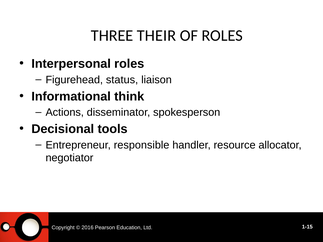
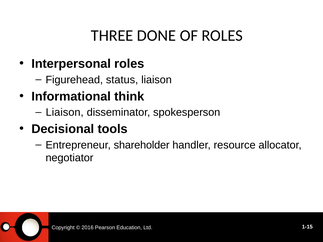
THEIR: THEIR -> DONE
Actions at (65, 113): Actions -> Liaison
responsible: responsible -> shareholder
